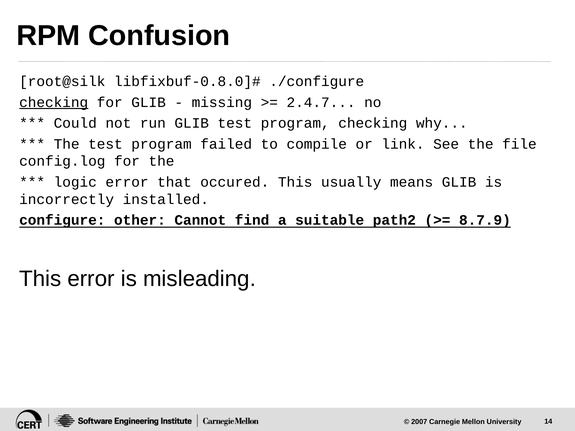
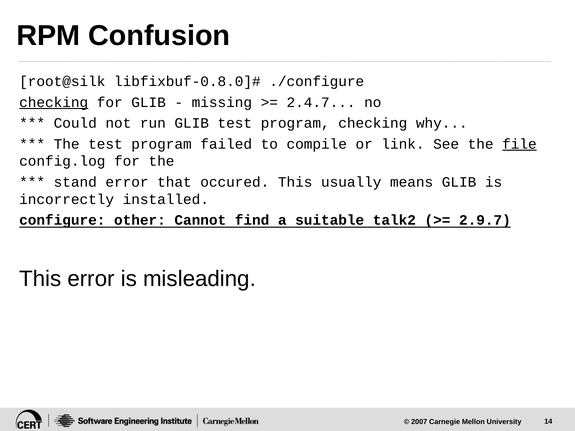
file underline: none -> present
logic: logic -> stand
path2: path2 -> talk2
8.7.9: 8.7.9 -> 2.9.7
